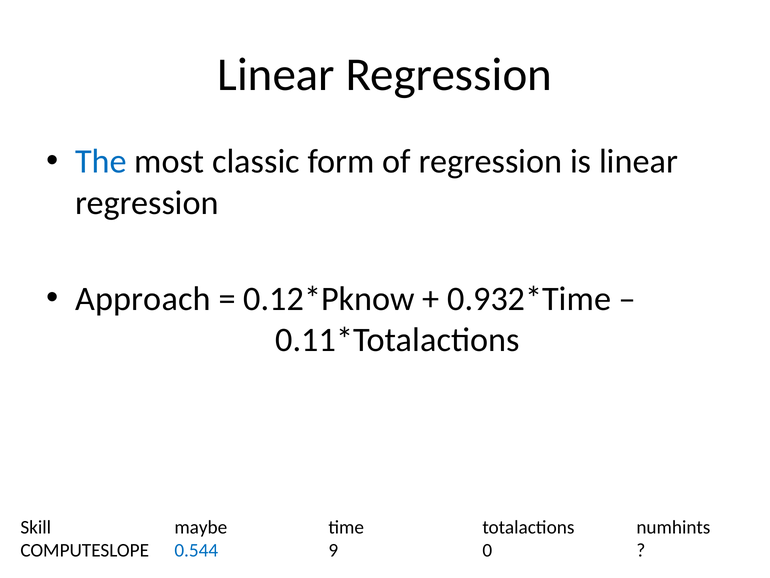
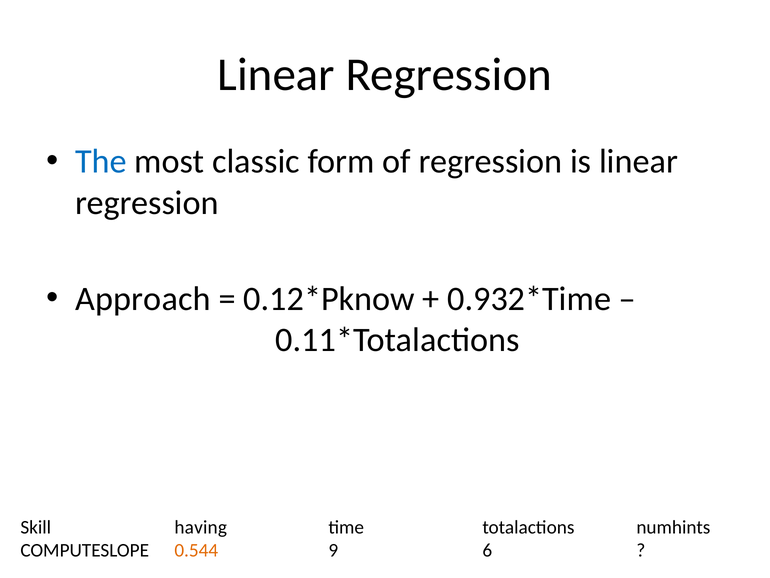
maybe: maybe -> having
0.544 colour: blue -> orange
0: 0 -> 6
